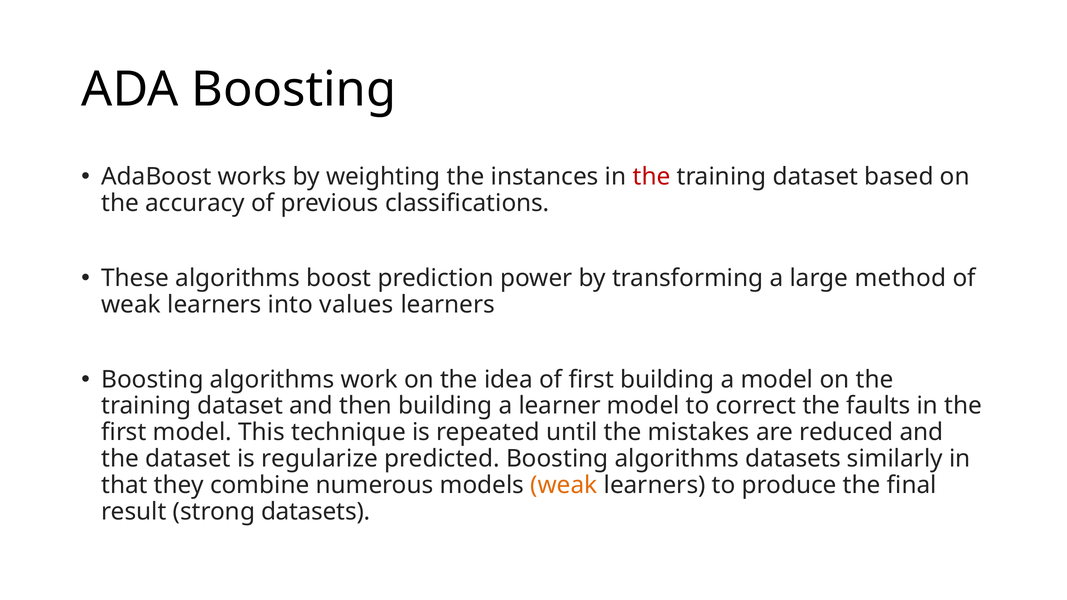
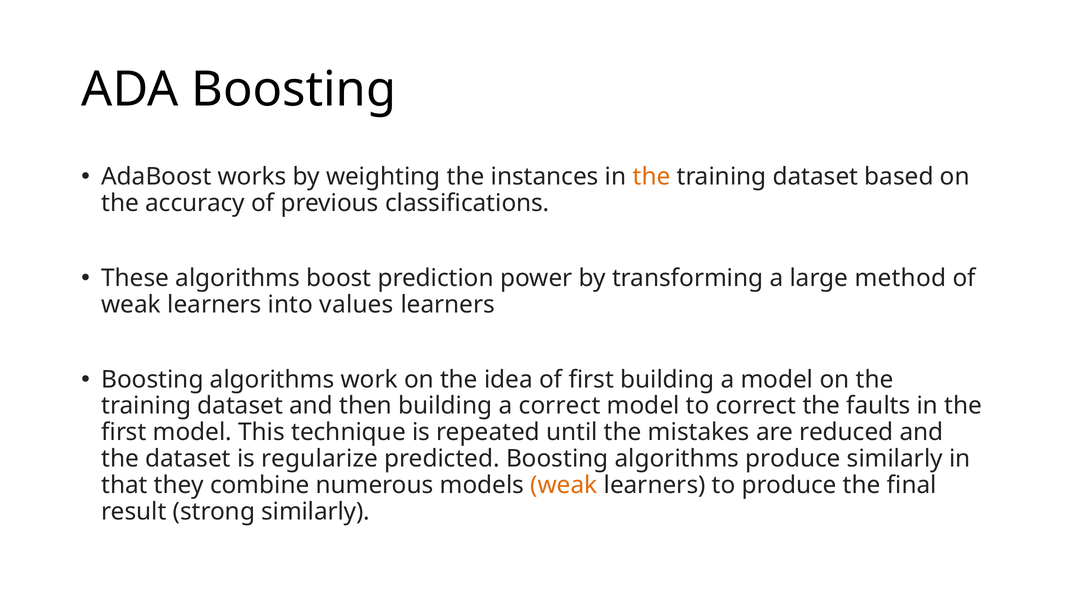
the at (652, 177) colour: red -> orange
a learner: learner -> correct
algorithms datasets: datasets -> produce
strong datasets: datasets -> similarly
